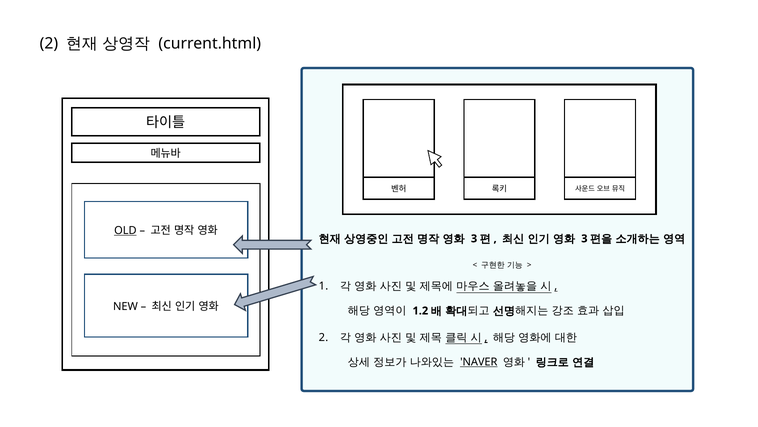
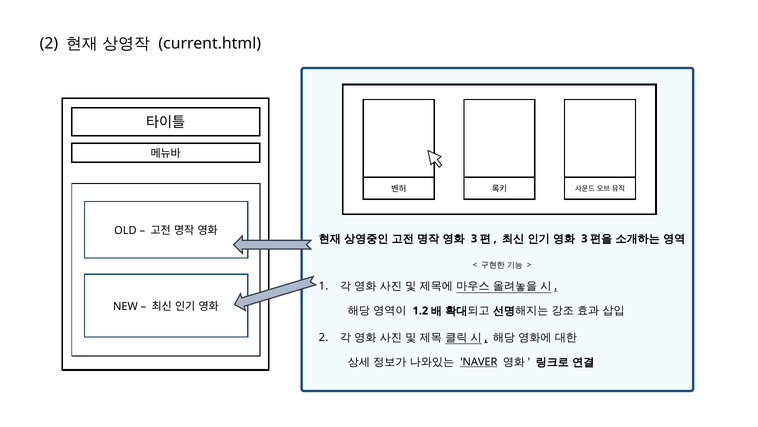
OLD underline: present -> none
